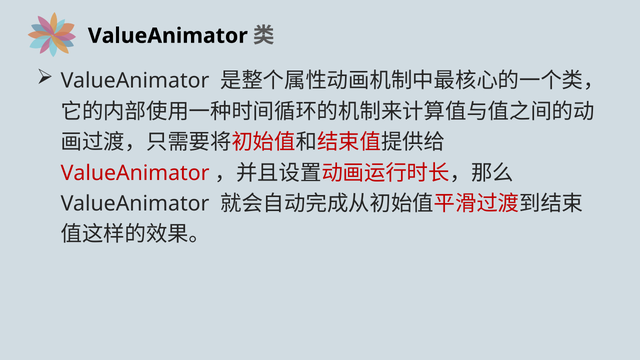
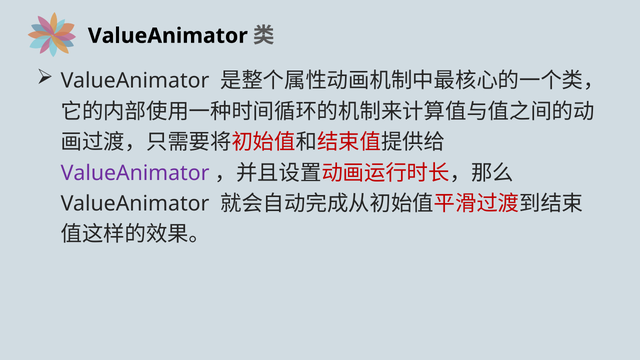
ValueAnimator at (135, 173) colour: red -> purple
